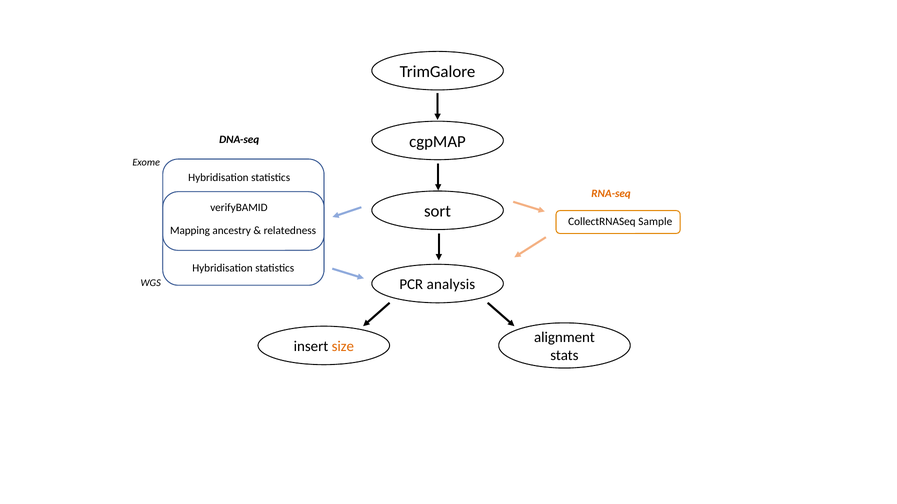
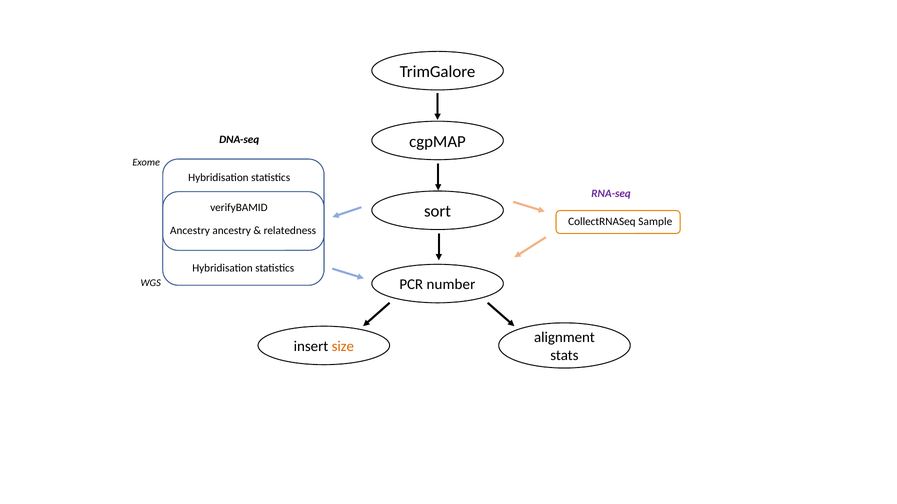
RNA-seq colour: orange -> purple
Mapping at (190, 231): Mapping -> Ancestry
analysis: analysis -> number
